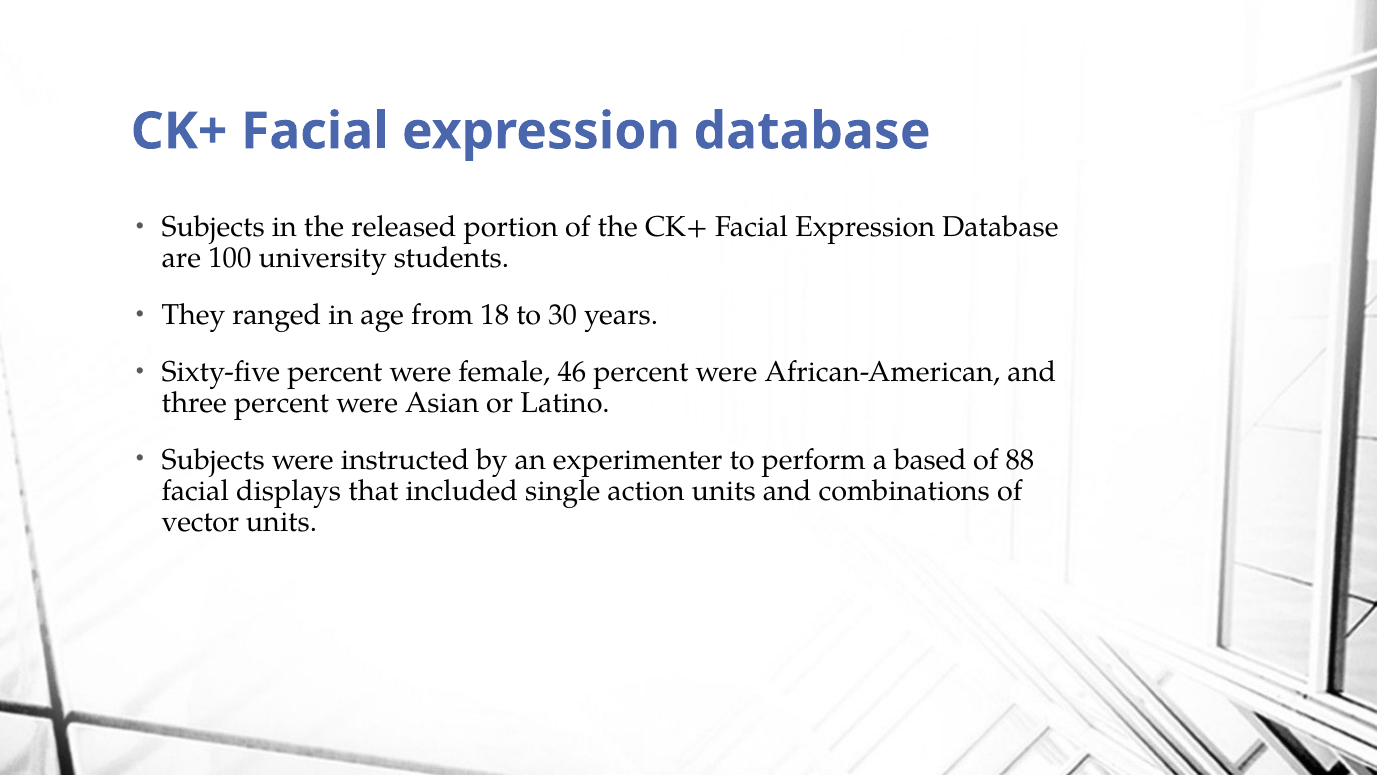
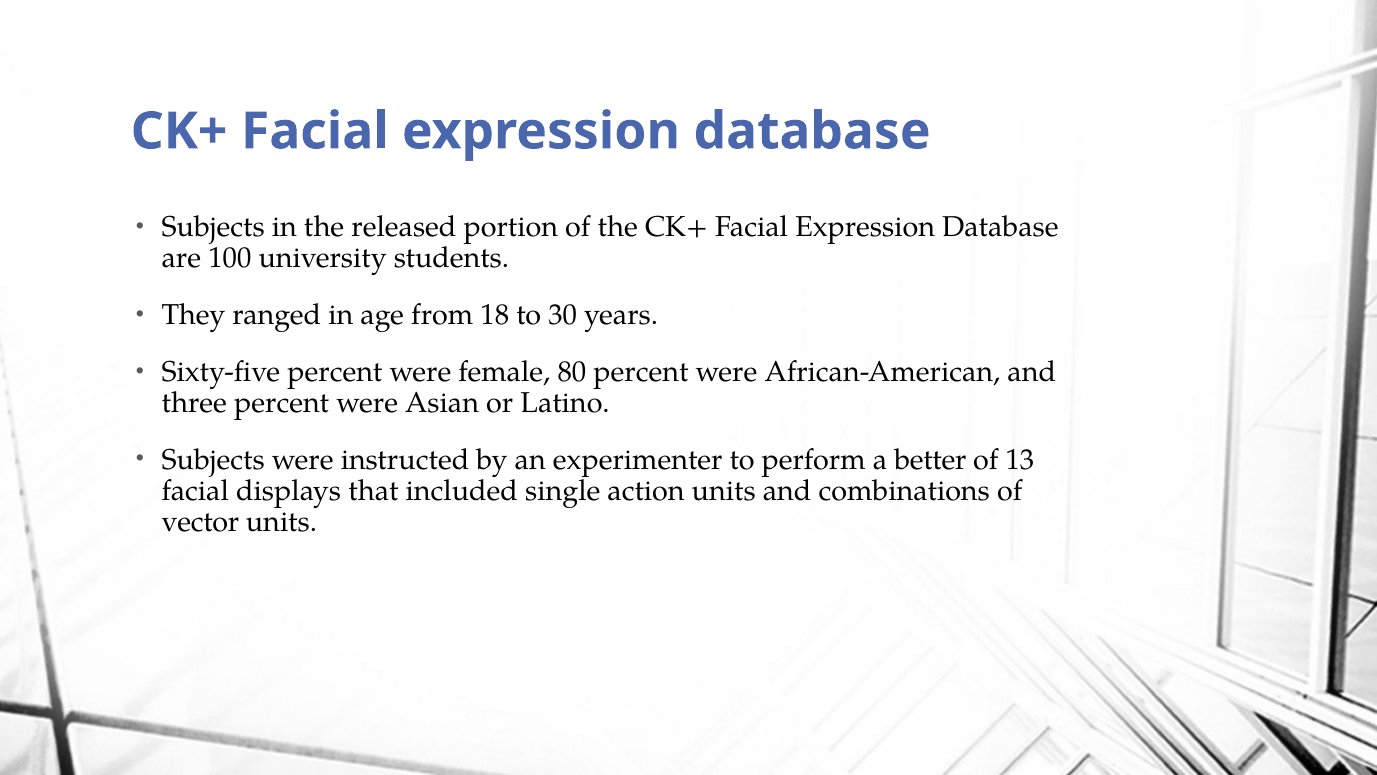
46: 46 -> 80
based: based -> better
88: 88 -> 13
